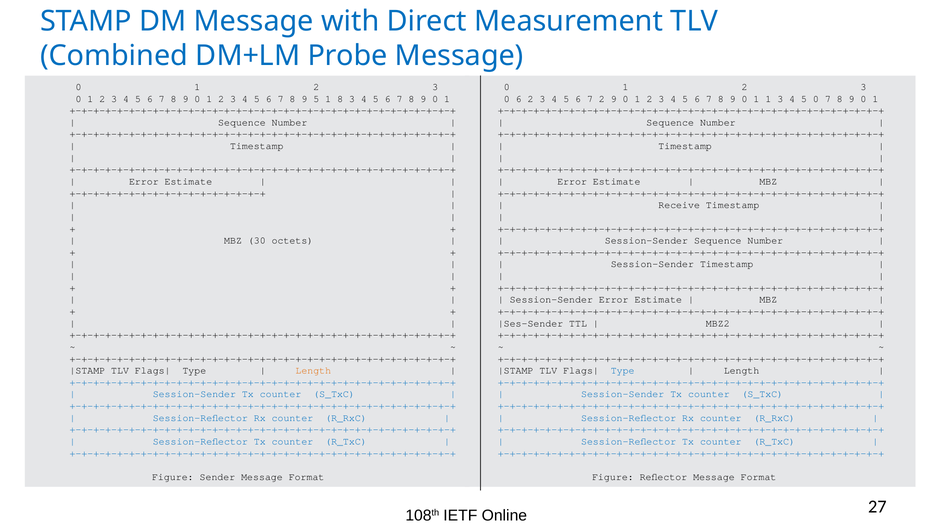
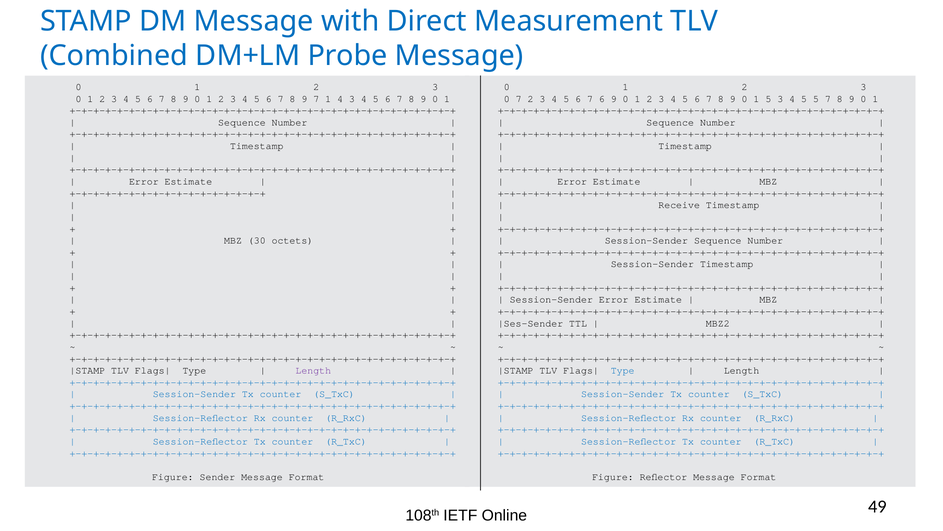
9 5: 5 -> 7
1 8: 8 -> 4
0 6: 6 -> 7
7 2: 2 -> 6
1 1: 1 -> 5
5 0: 0 -> 5
Length at (313, 370) colour: orange -> purple
27: 27 -> 49
